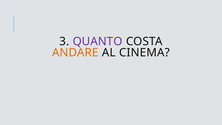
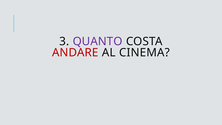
ANDARE colour: orange -> red
